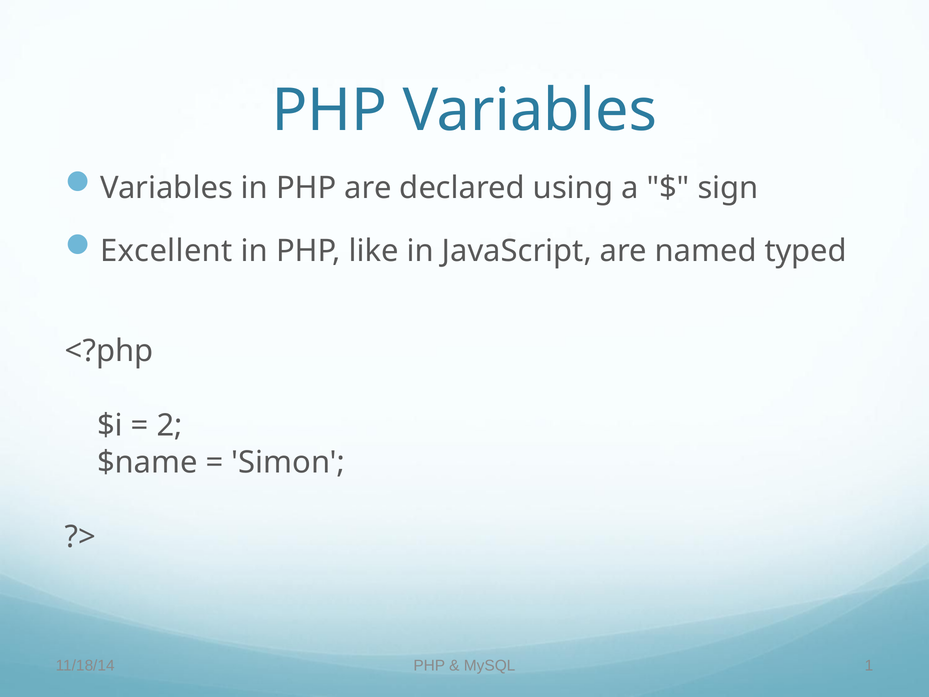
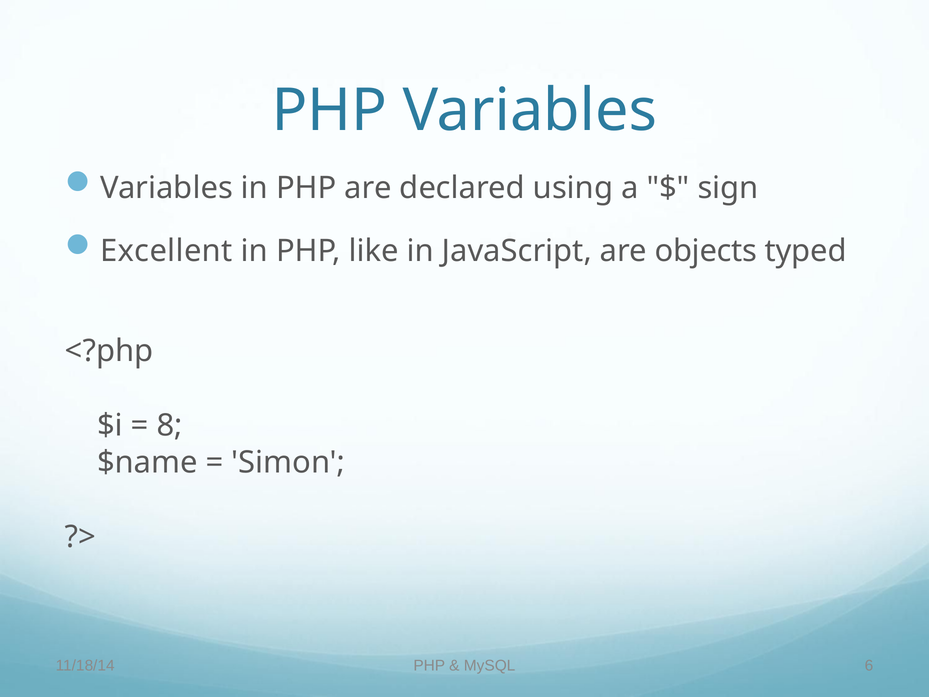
named: named -> objects
2: 2 -> 8
1: 1 -> 6
